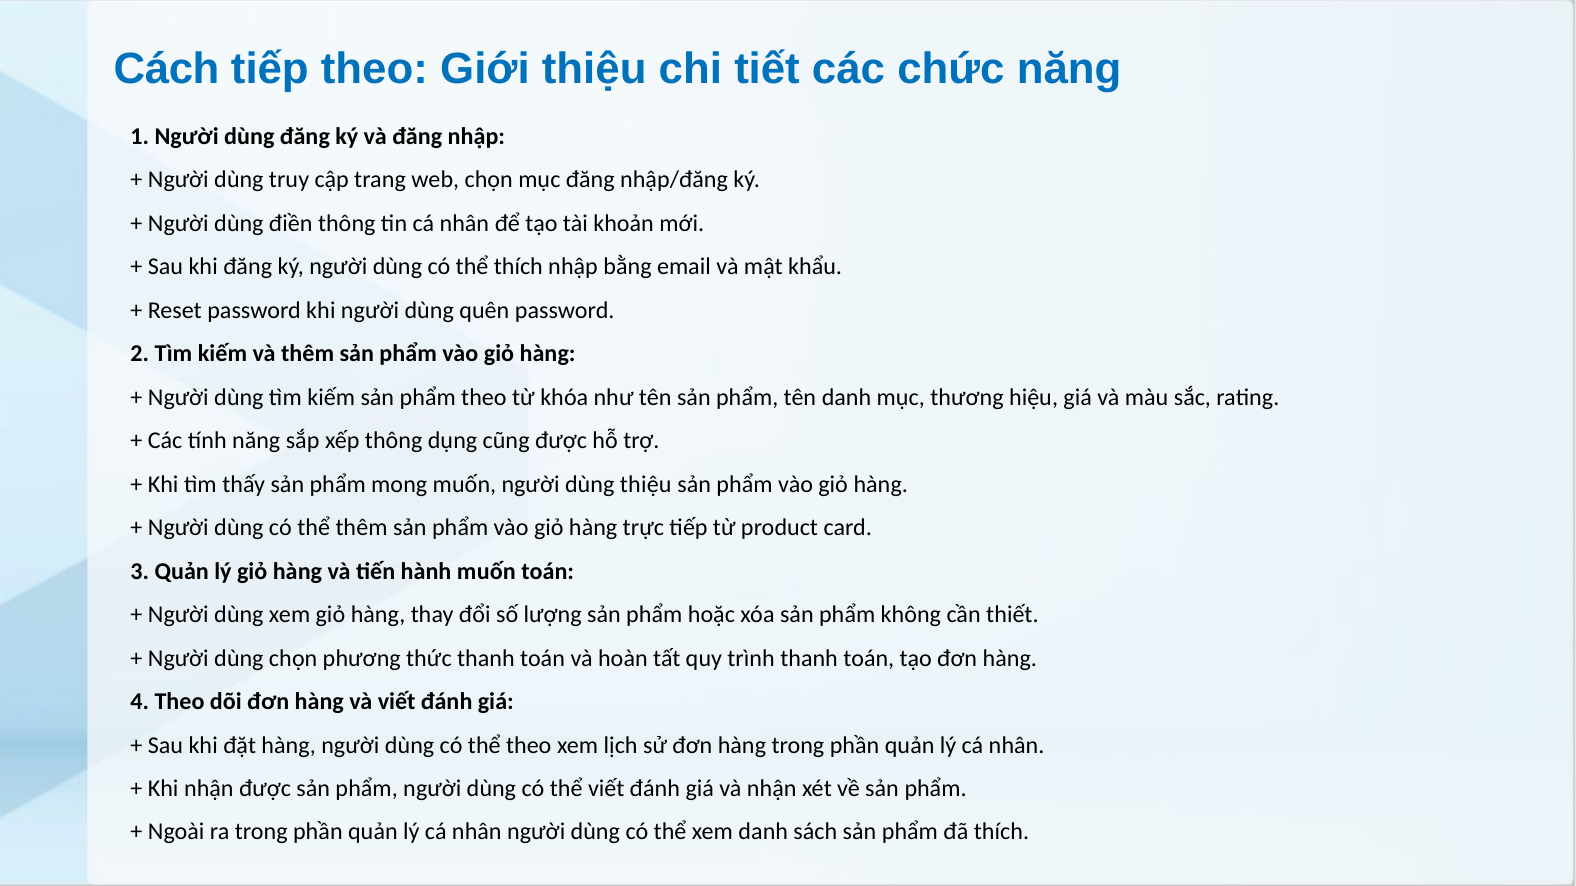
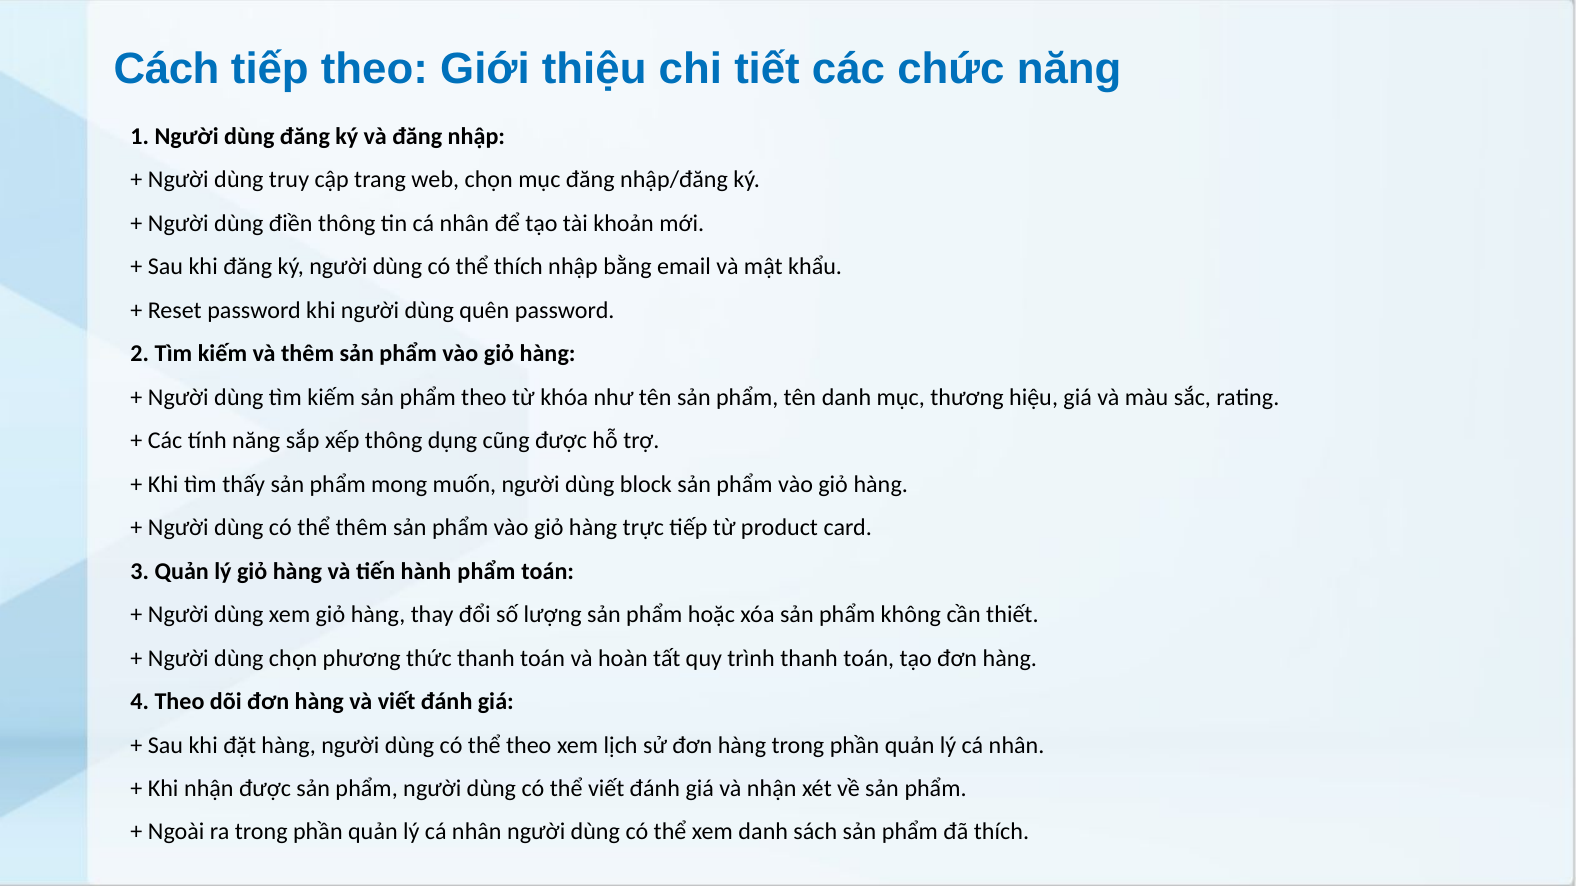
dùng thiệu: thiệu -> block
hành muốn: muốn -> phẩm
